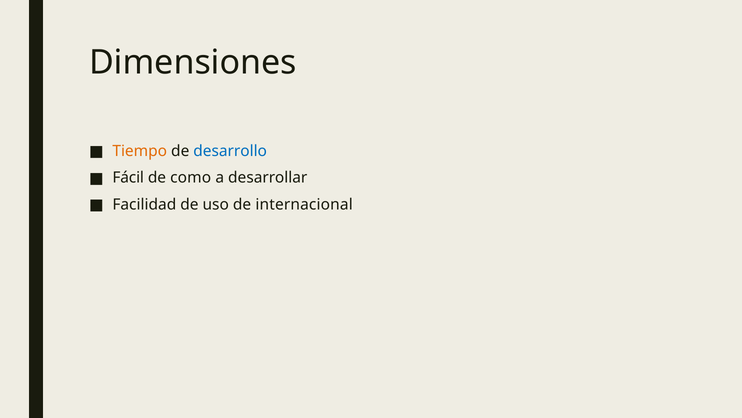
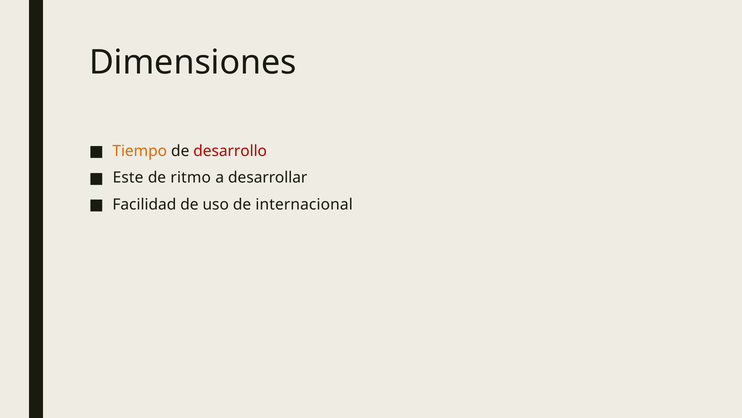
desarrollo colour: blue -> red
Fácil: Fácil -> Este
como: como -> ritmo
